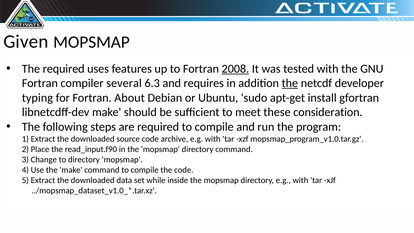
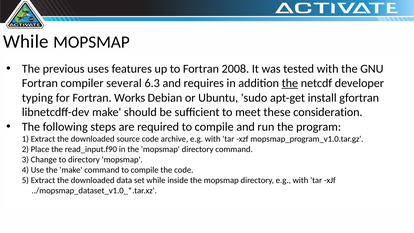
Given at (26, 42): Given -> While
The required: required -> previous
2008 underline: present -> none
About: About -> Works
